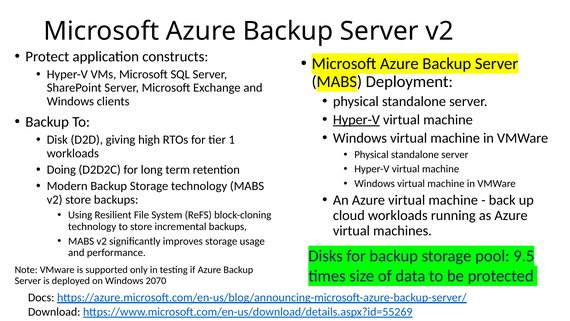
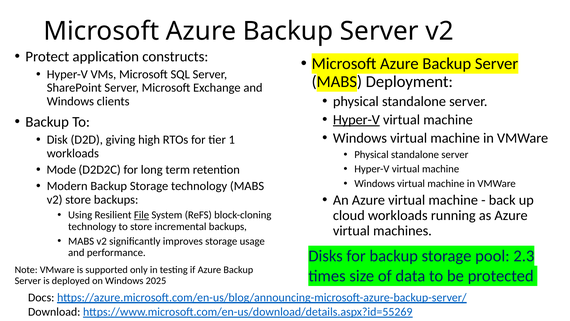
Doing: Doing -> Mode
File underline: none -> present
9.5: 9.5 -> 2.3
2070: 2070 -> 2025
